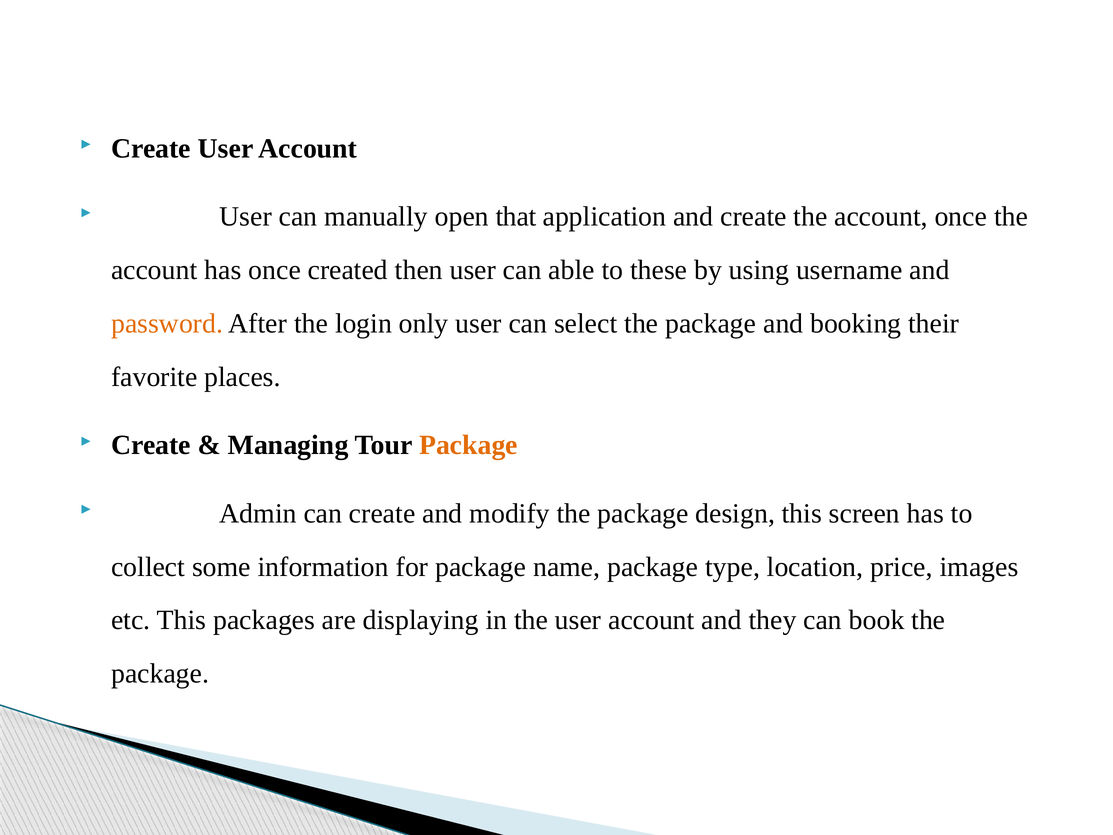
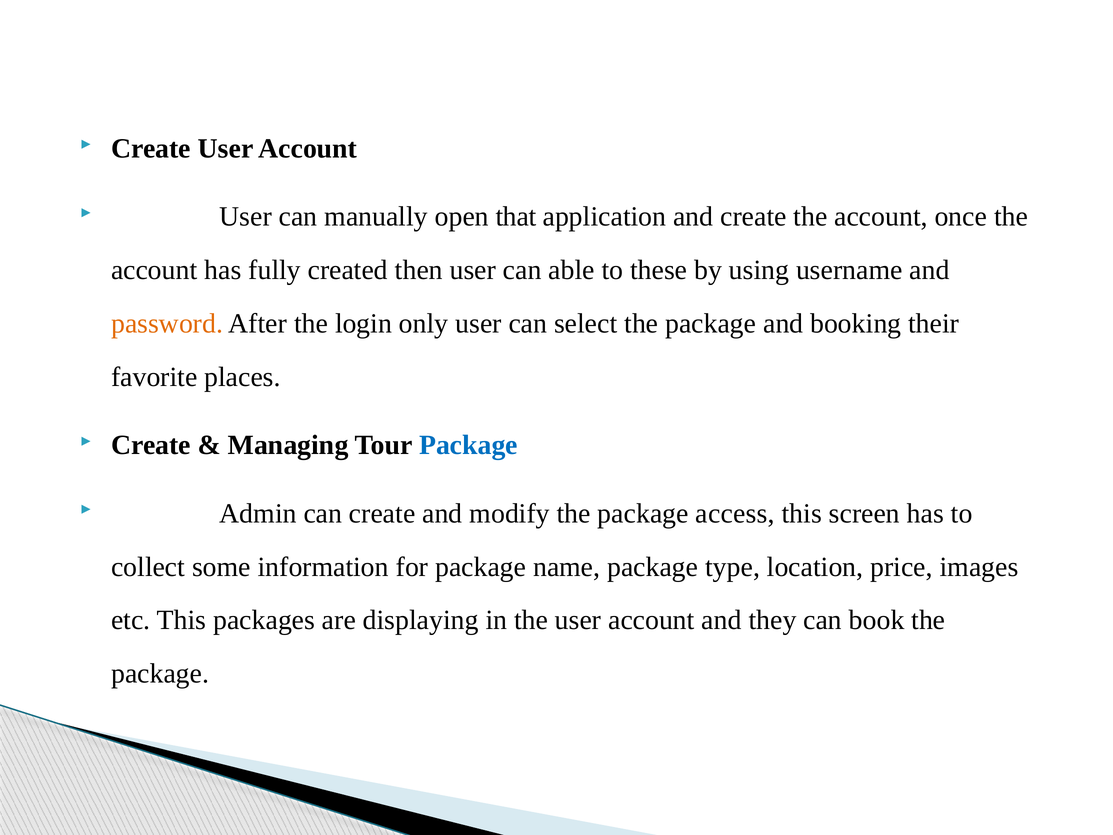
has once: once -> fully
Package at (468, 445) colour: orange -> blue
design: design -> access
